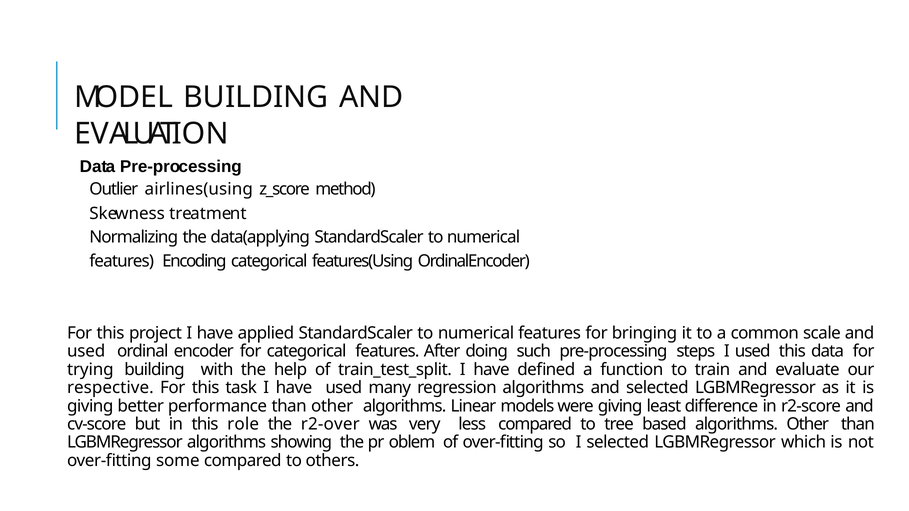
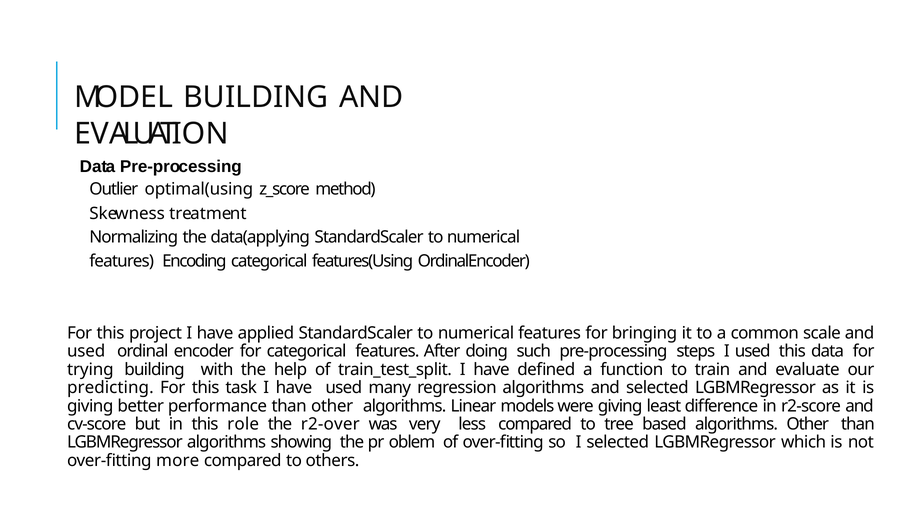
airlines(using: airlines(using -> optimal(using
respective: respective -> predicting
some: some -> more
